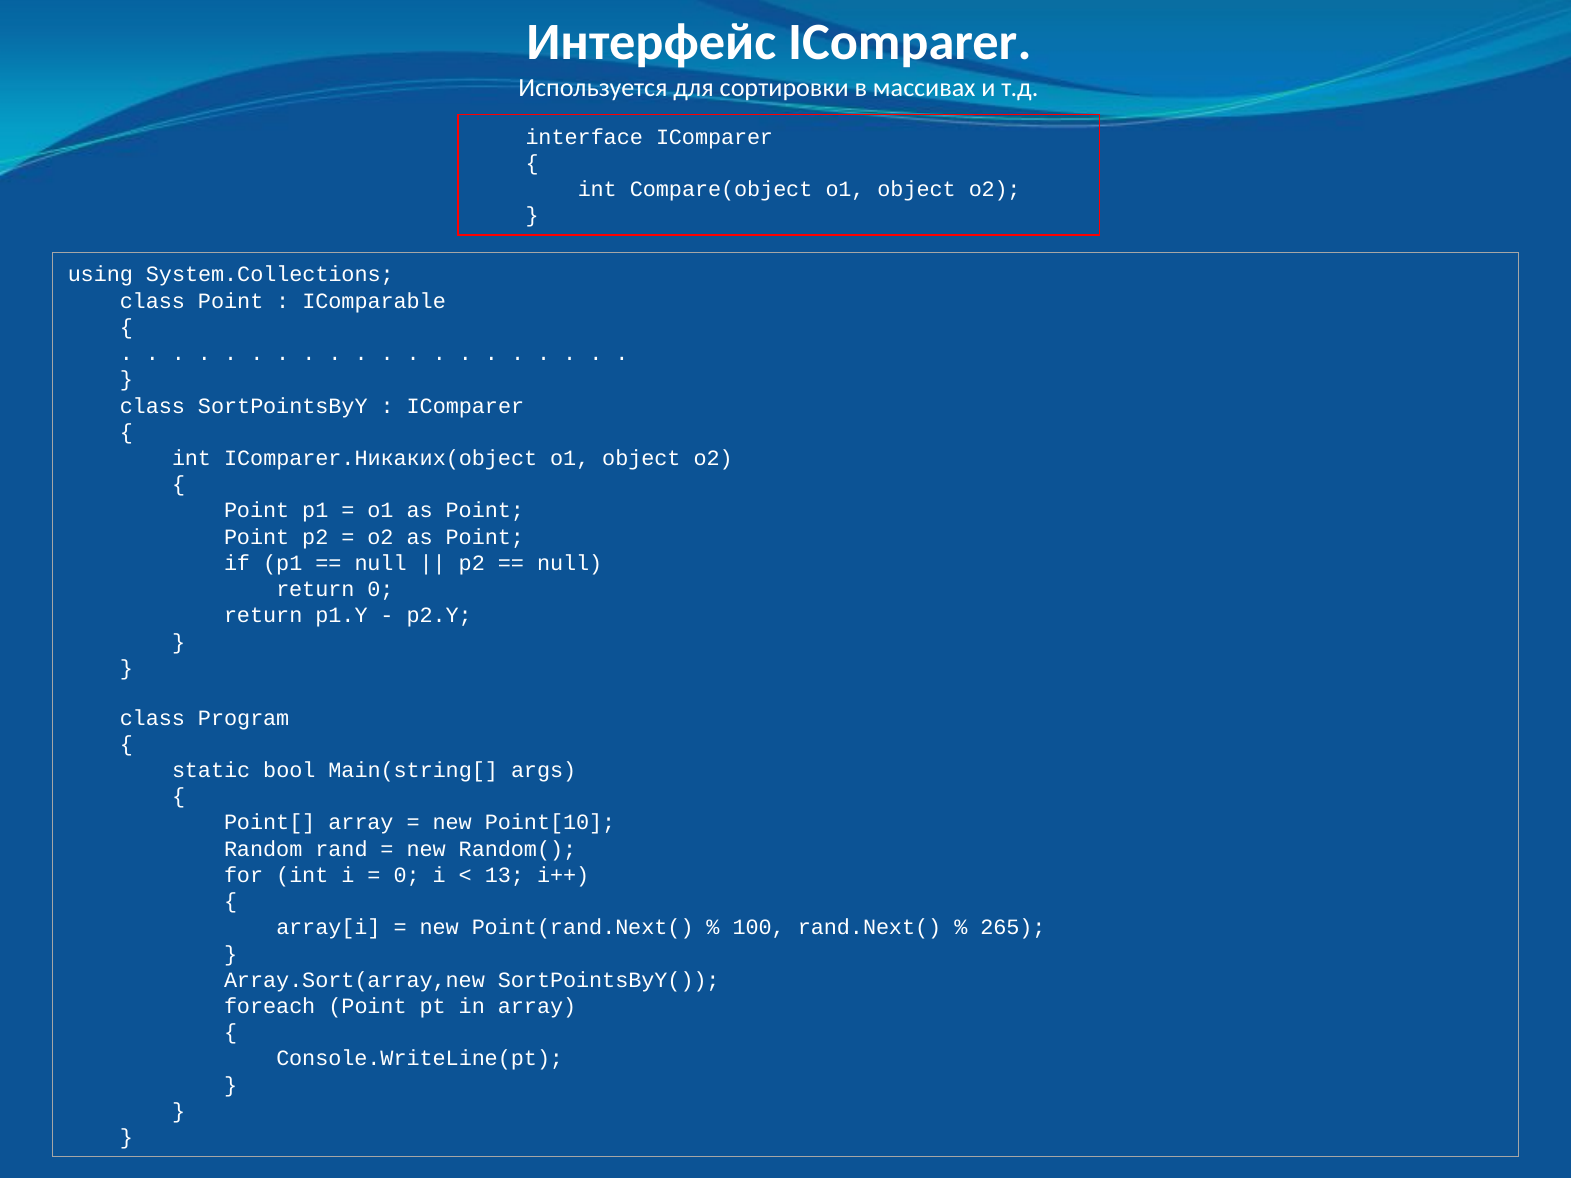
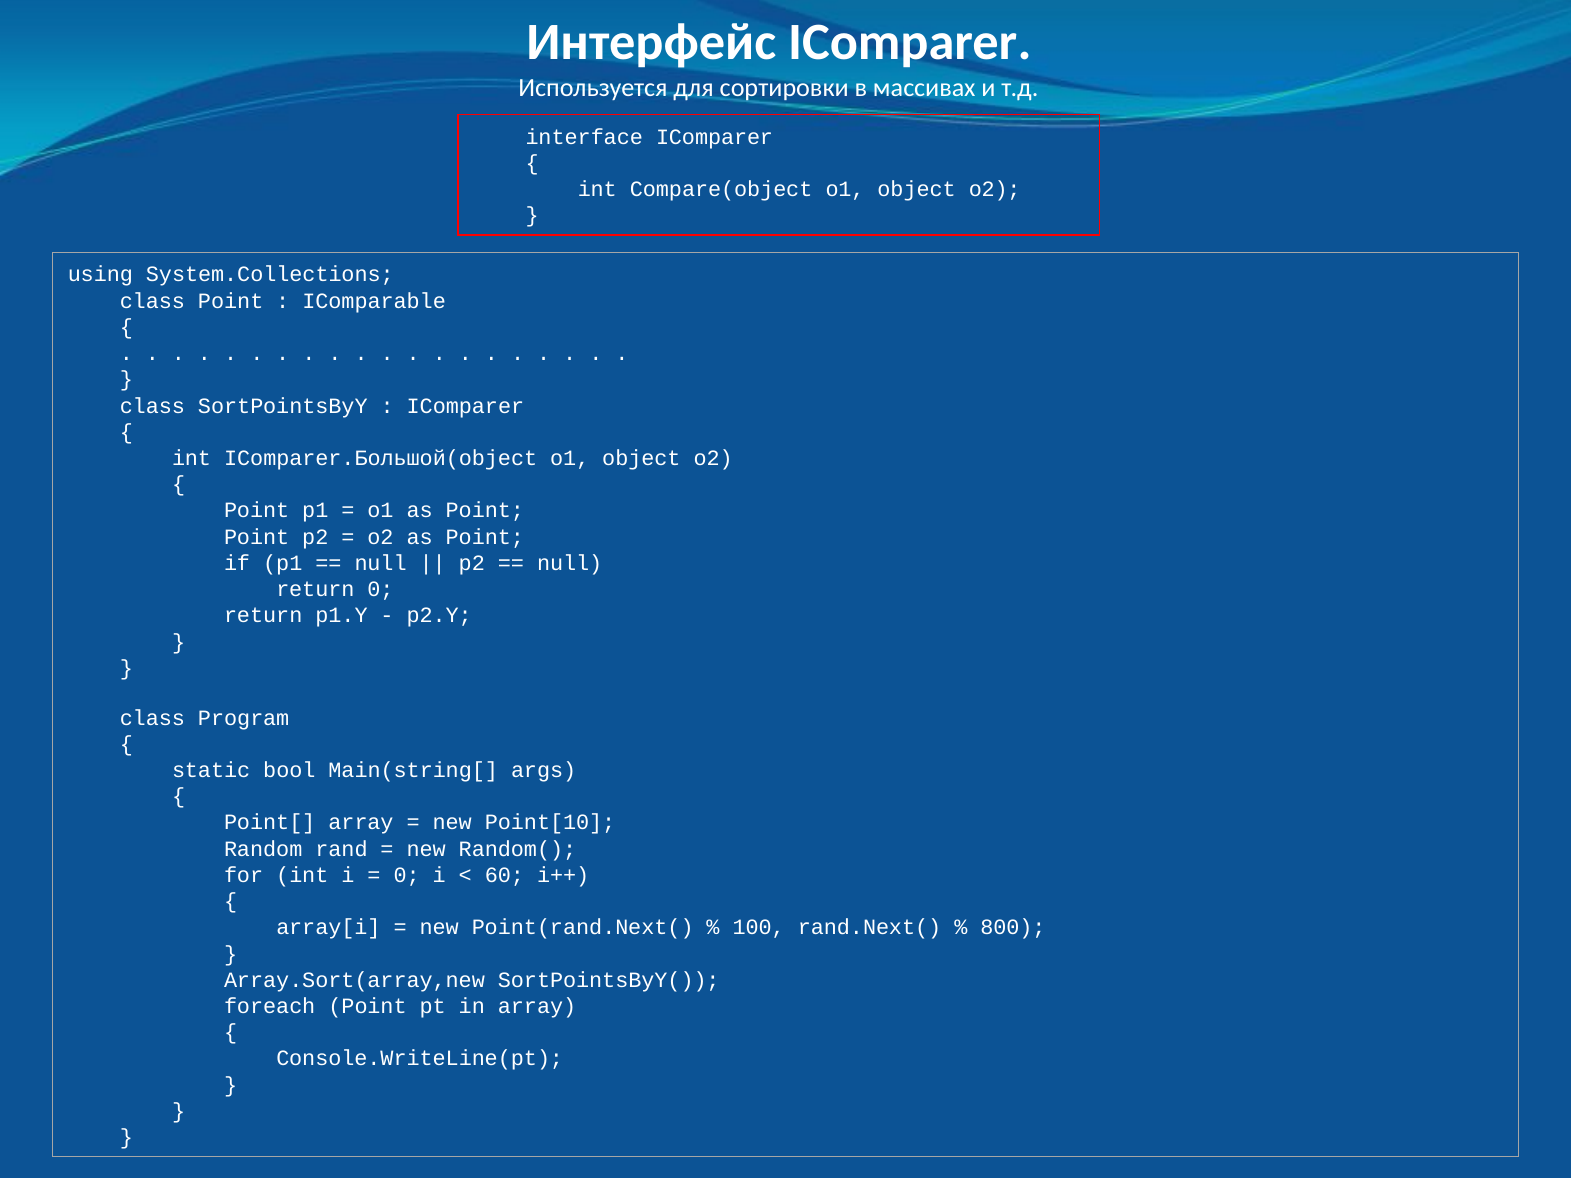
IComparer.Никаких(object: IComparer.Никаких(object -> IComparer.Большой(object
13: 13 -> 60
265: 265 -> 800
